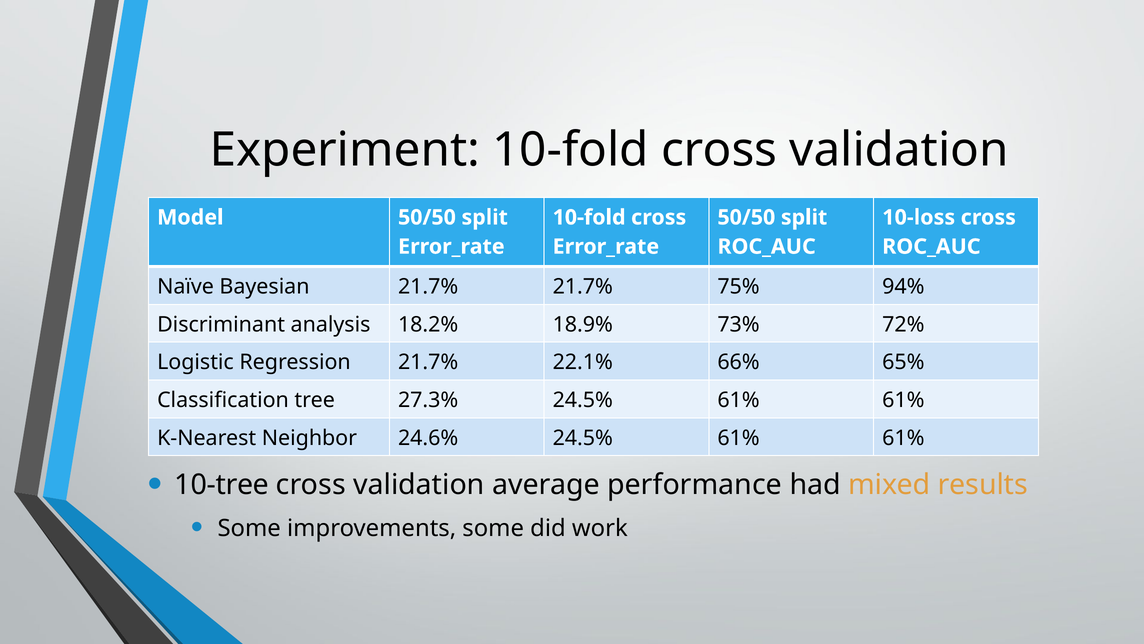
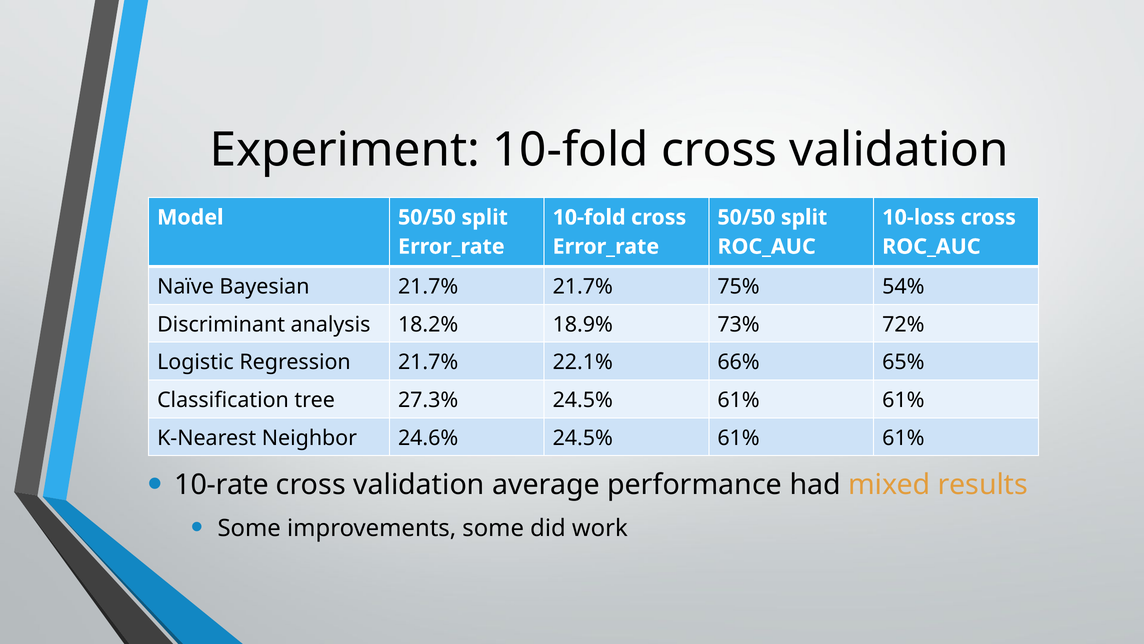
94%: 94% -> 54%
10-tree: 10-tree -> 10-rate
